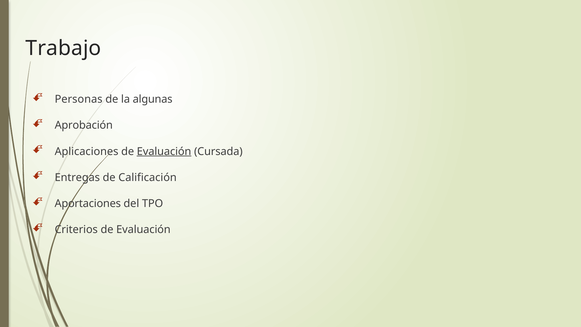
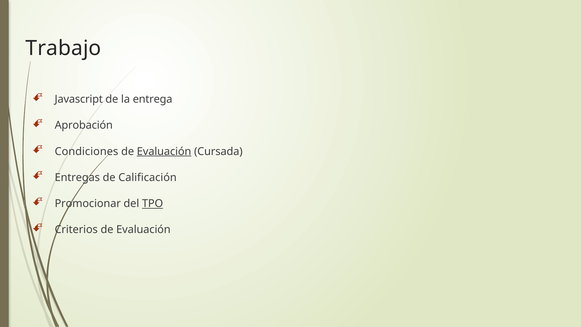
Personas: Personas -> Javascript
algunas: algunas -> entrega
Aplicaciones: Aplicaciones -> Condiciones
Aportaciones: Aportaciones -> Promocionar
TPO underline: none -> present
